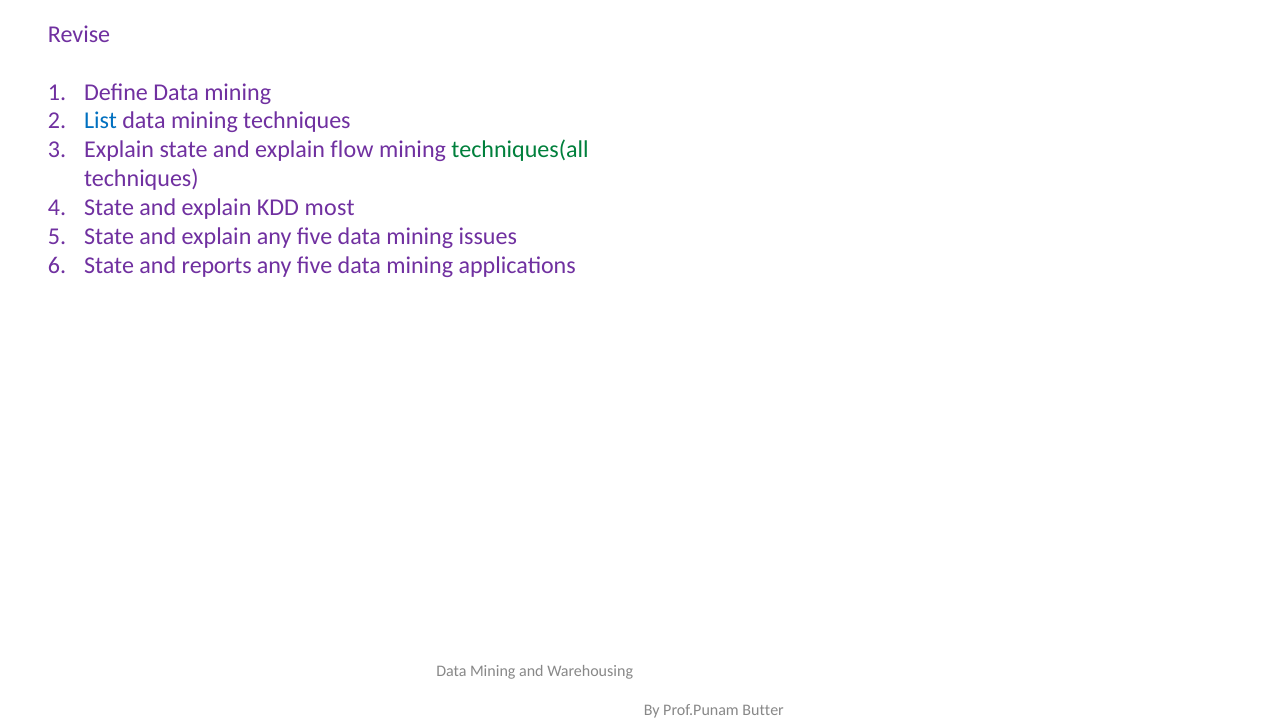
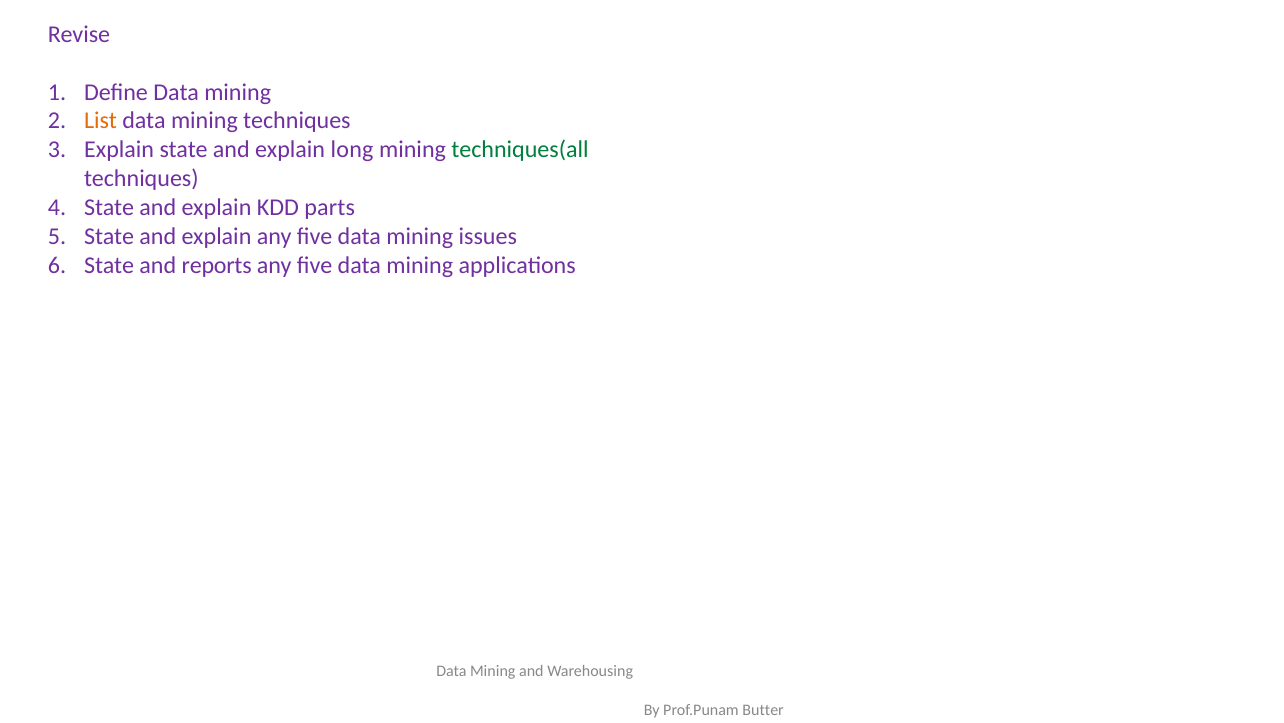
List colour: blue -> orange
flow: flow -> long
most: most -> parts
